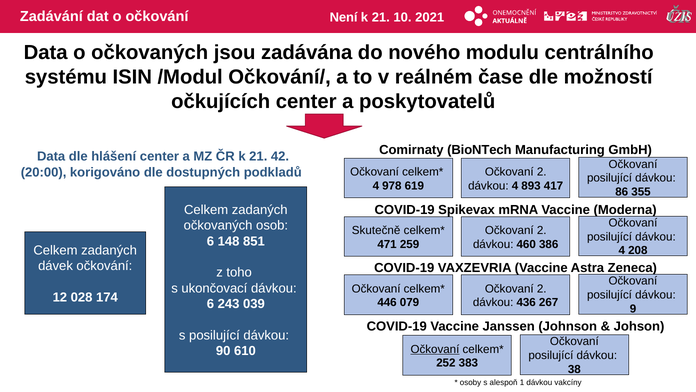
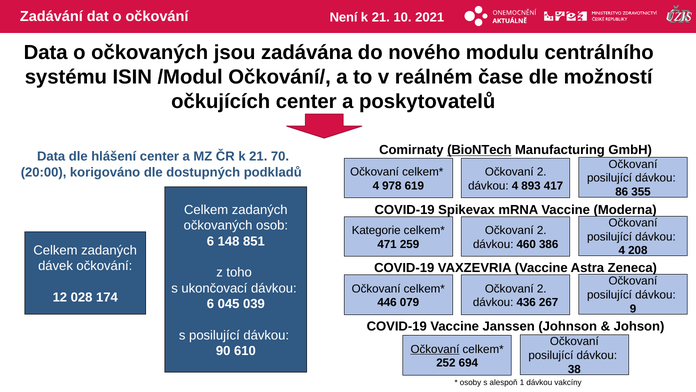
BioNTech underline: none -> present
42: 42 -> 70
Skutečně: Skutečně -> Kategorie
243: 243 -> 045
383: 383 -> 694
